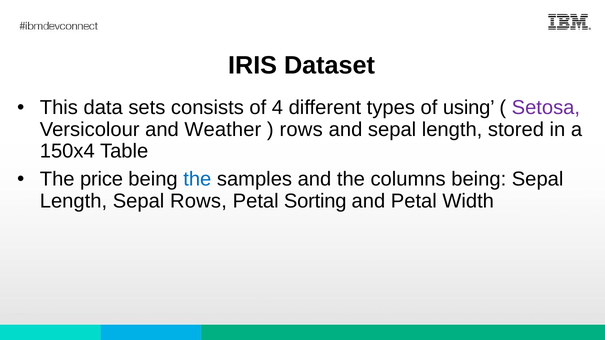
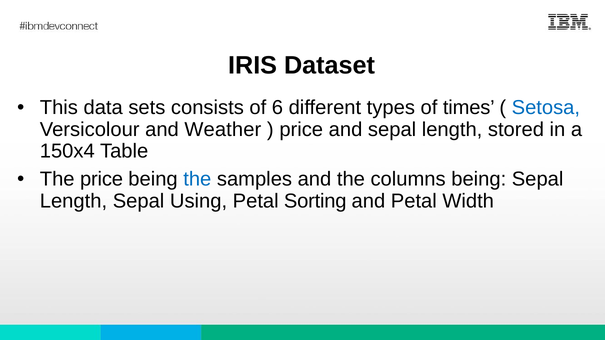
4: 4 -> 6
using: using -> times
Setosa colour: purple -> blue
rows at (301, 130): rows -> price
Sepal Rows: Rows -> Using
